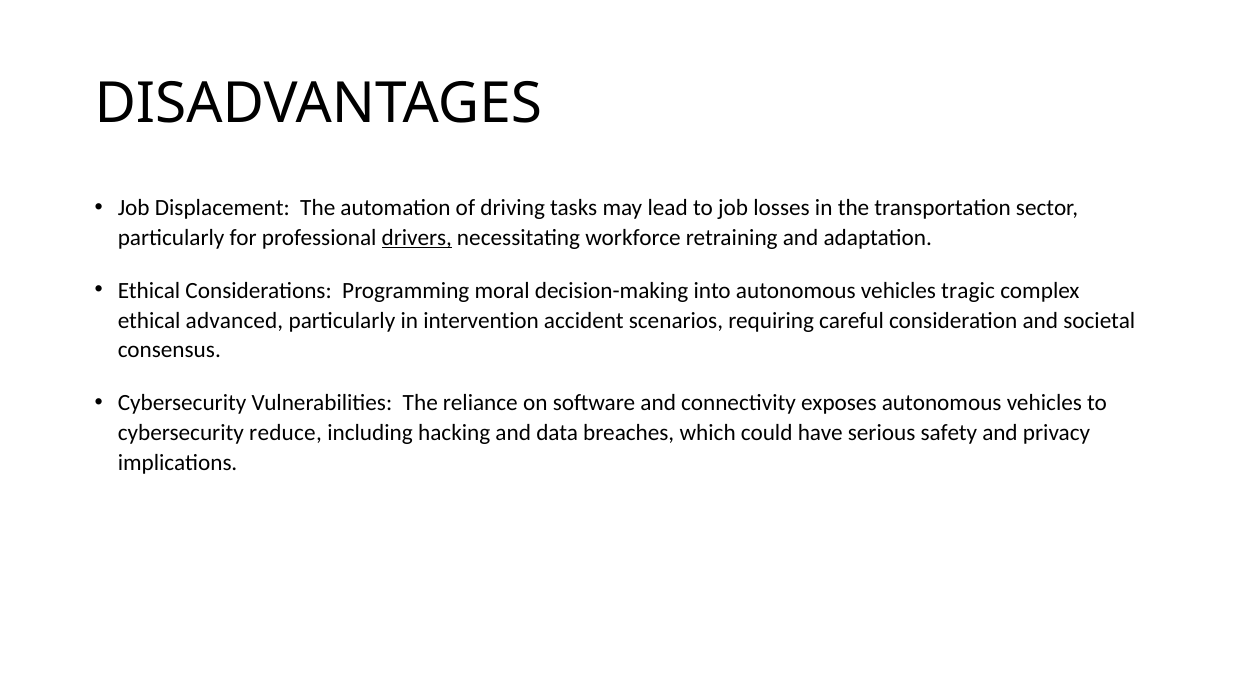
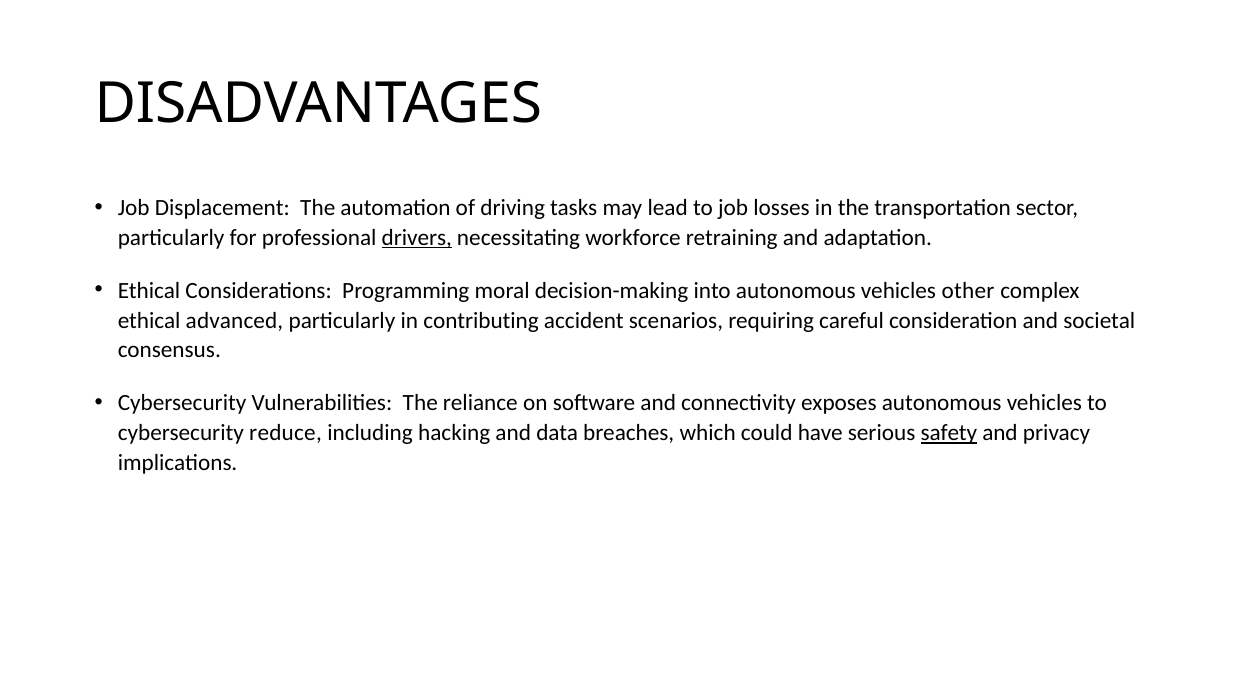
tragic: tragic -> other
intervention: intervention -> contributing
safety underline: none -> present
